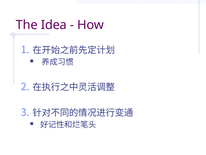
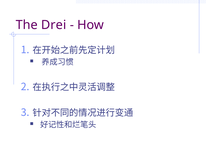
Idea: Idea -> Drei
